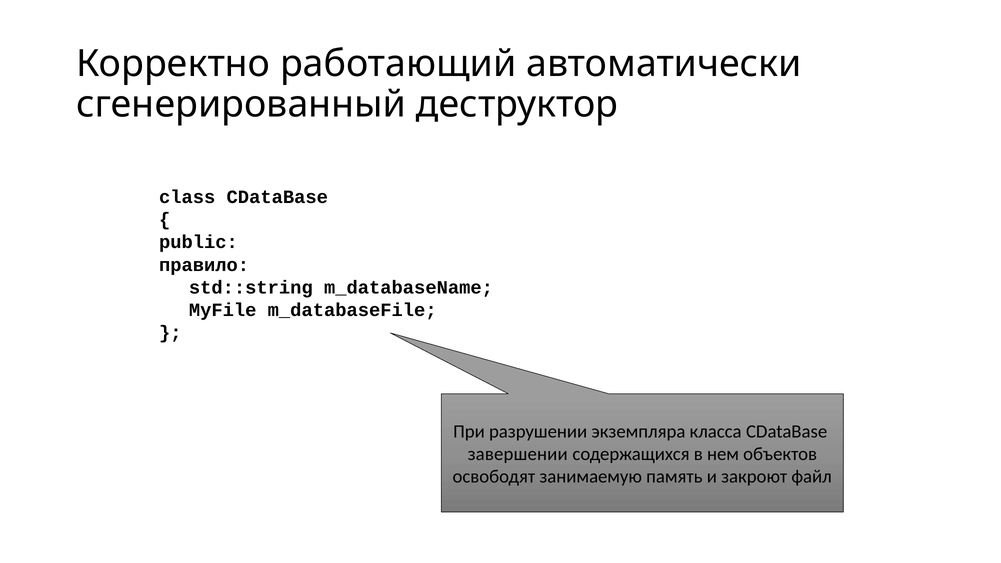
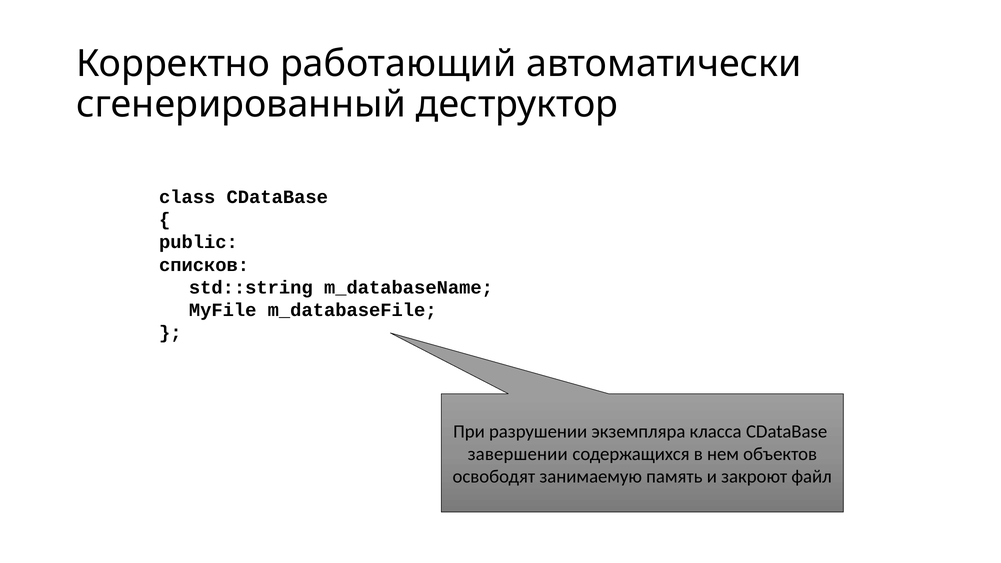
правило: правило -> списков
